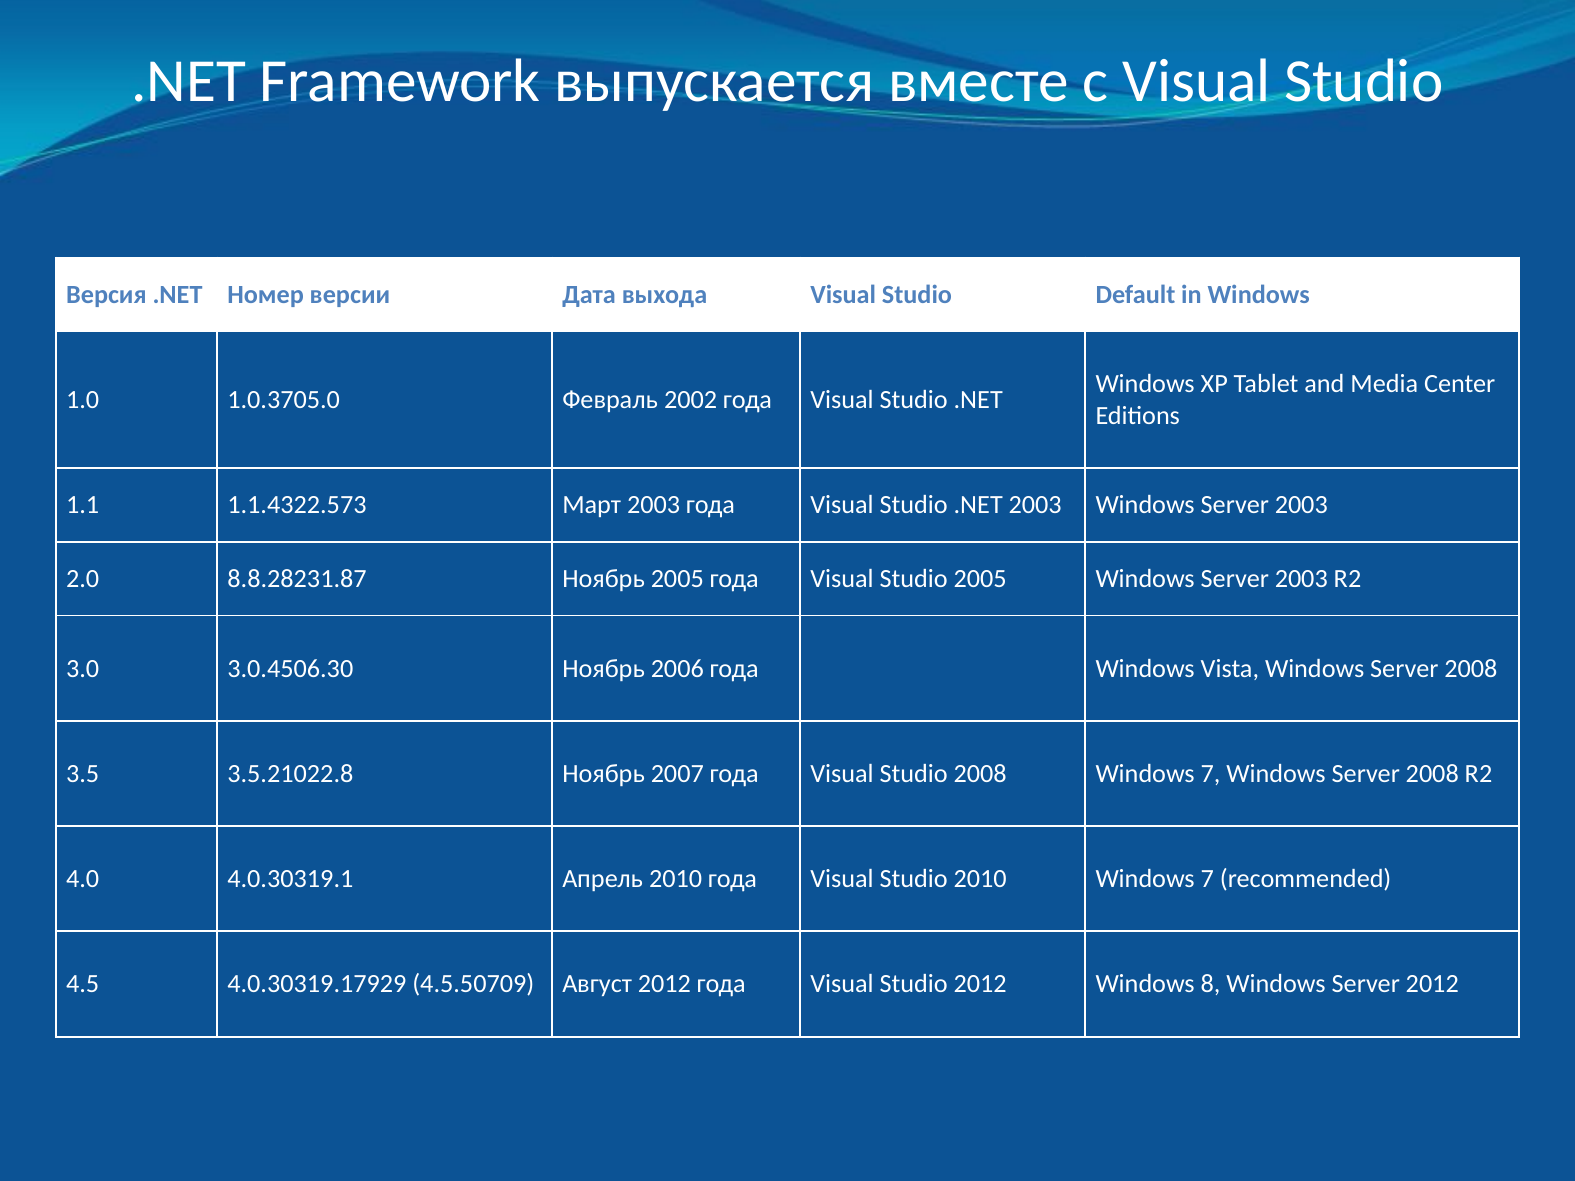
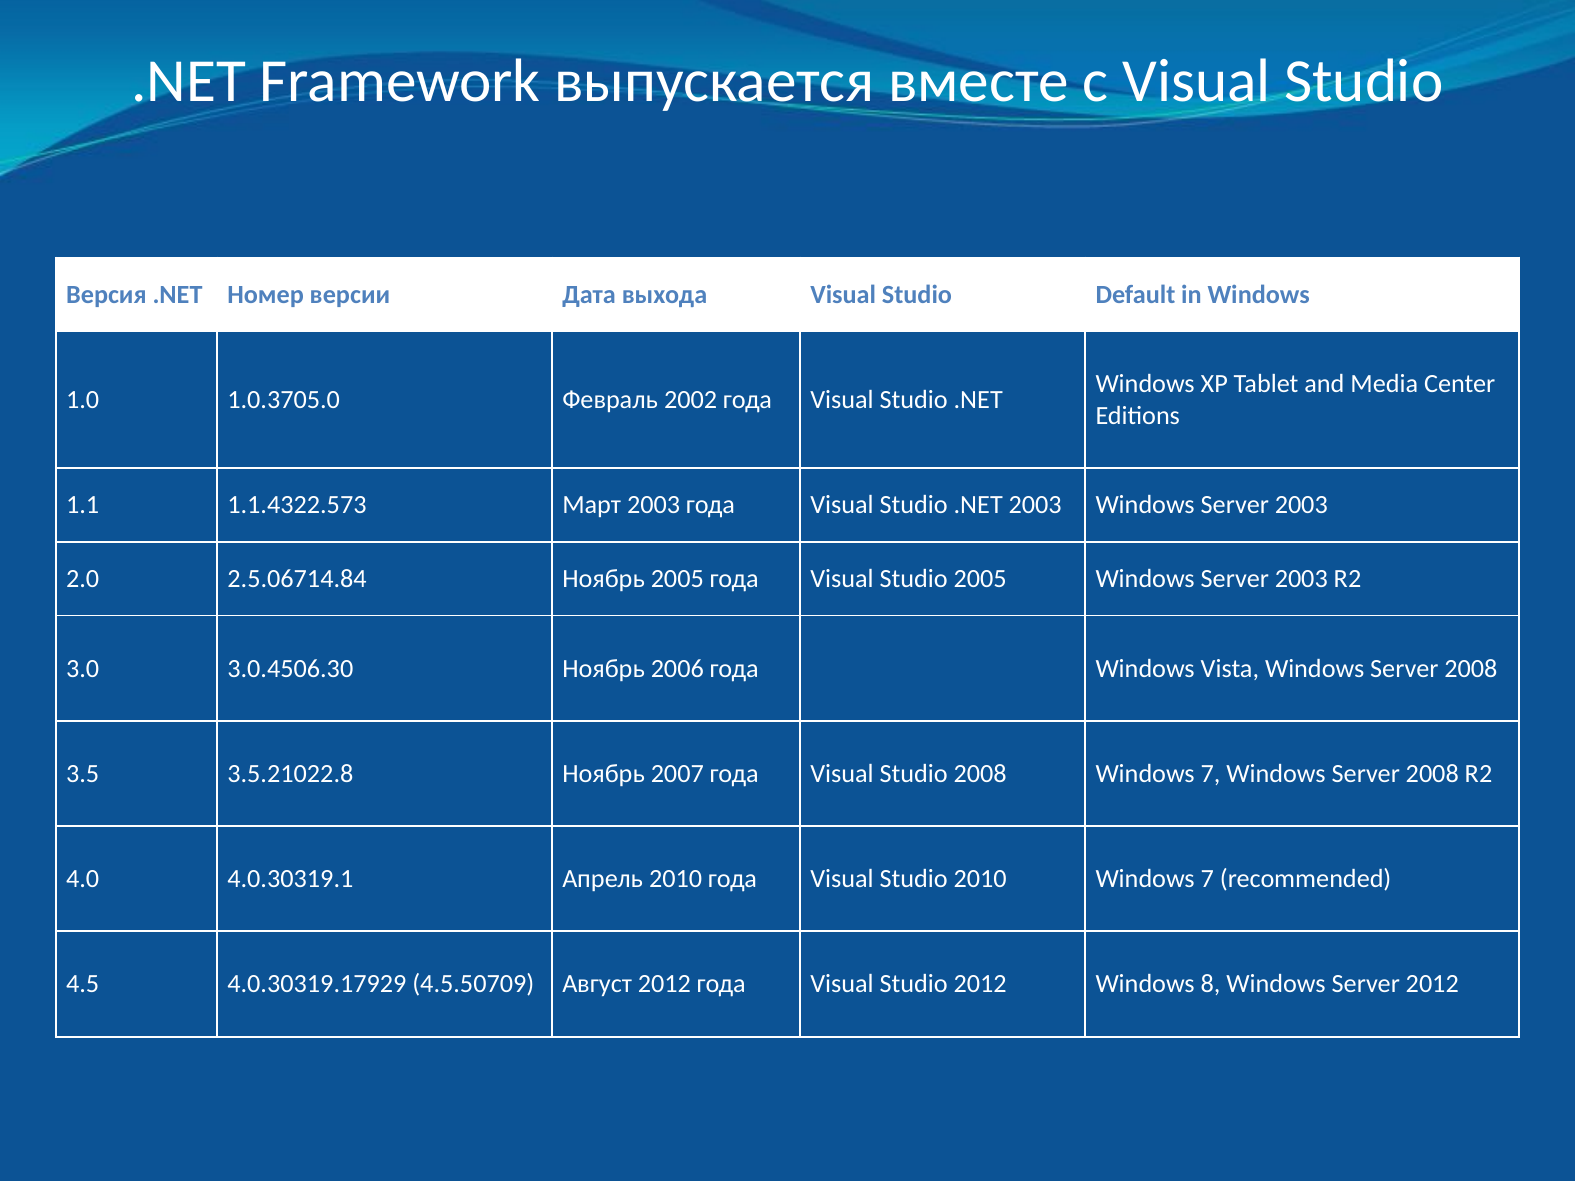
8.8.28231.87: 8.8.28231.87 -> 2.5.06714.84
